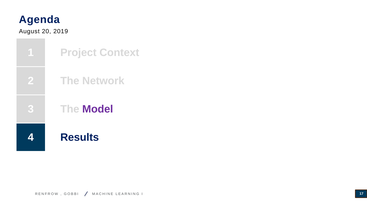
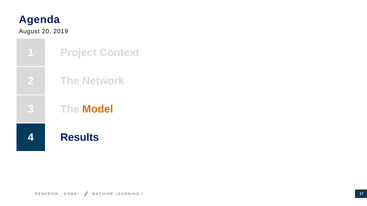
Model colour: purple -> orange
